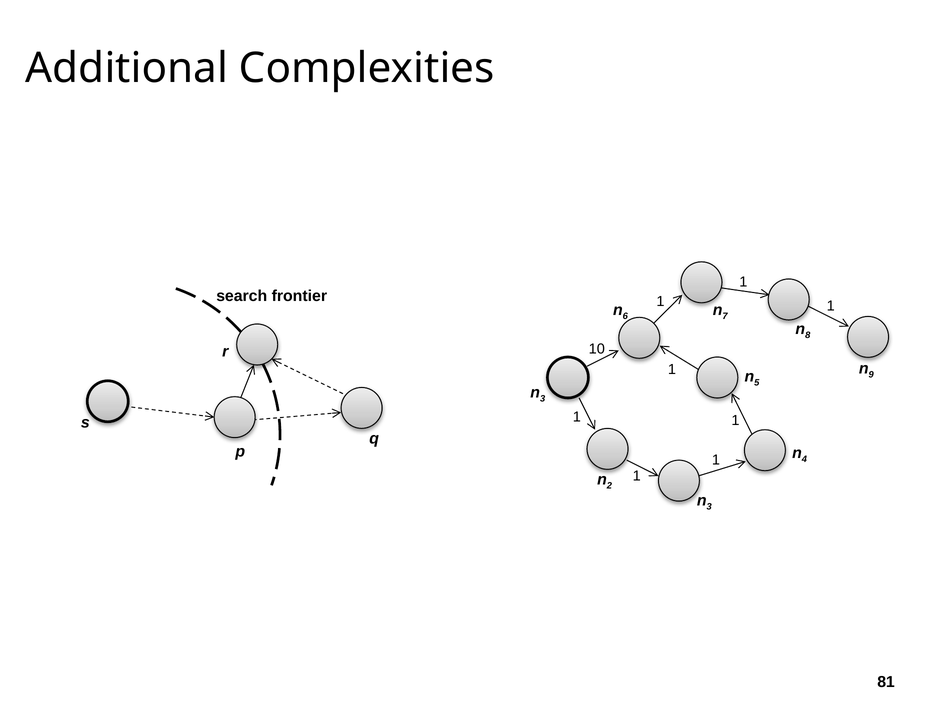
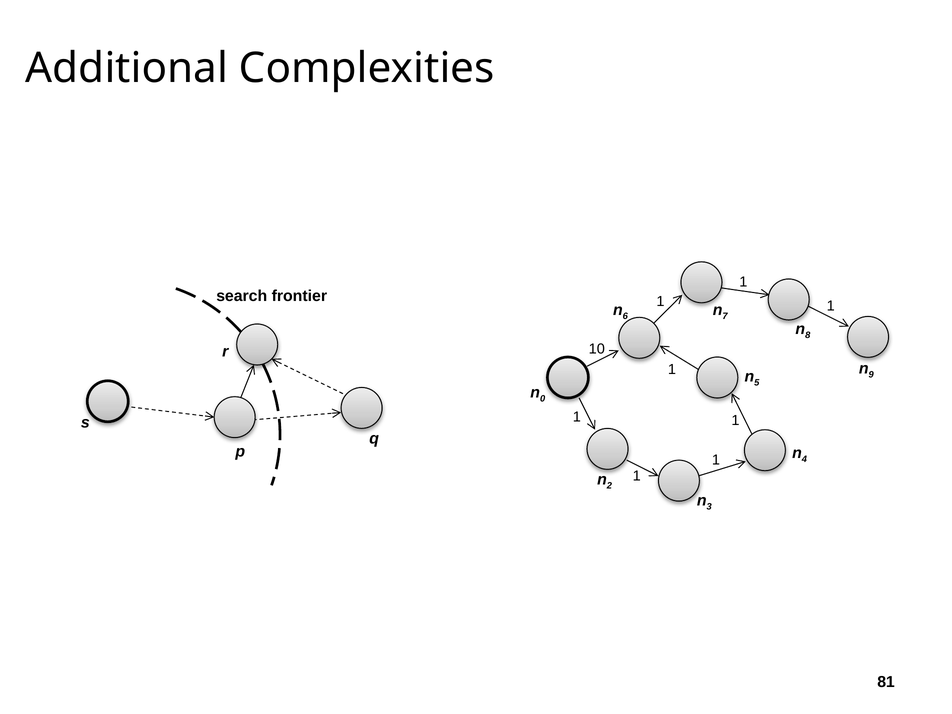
3 at (543, 398): 3 -> 0
